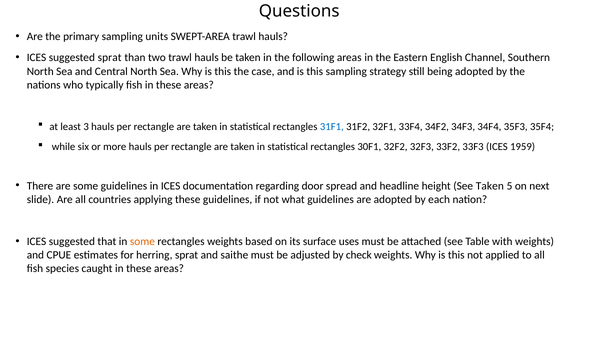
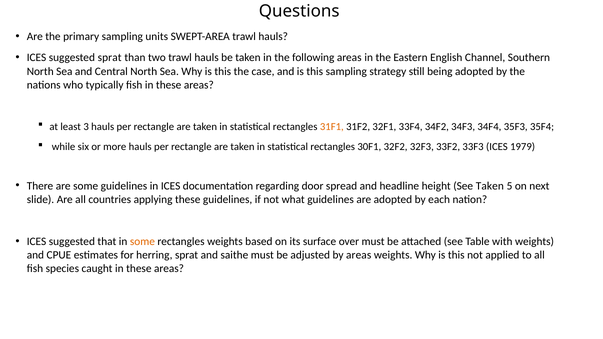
31F1 colour: blue -> orange
1959: 1959 -> 1979
uses: uses -> over
by check: check -> areas
